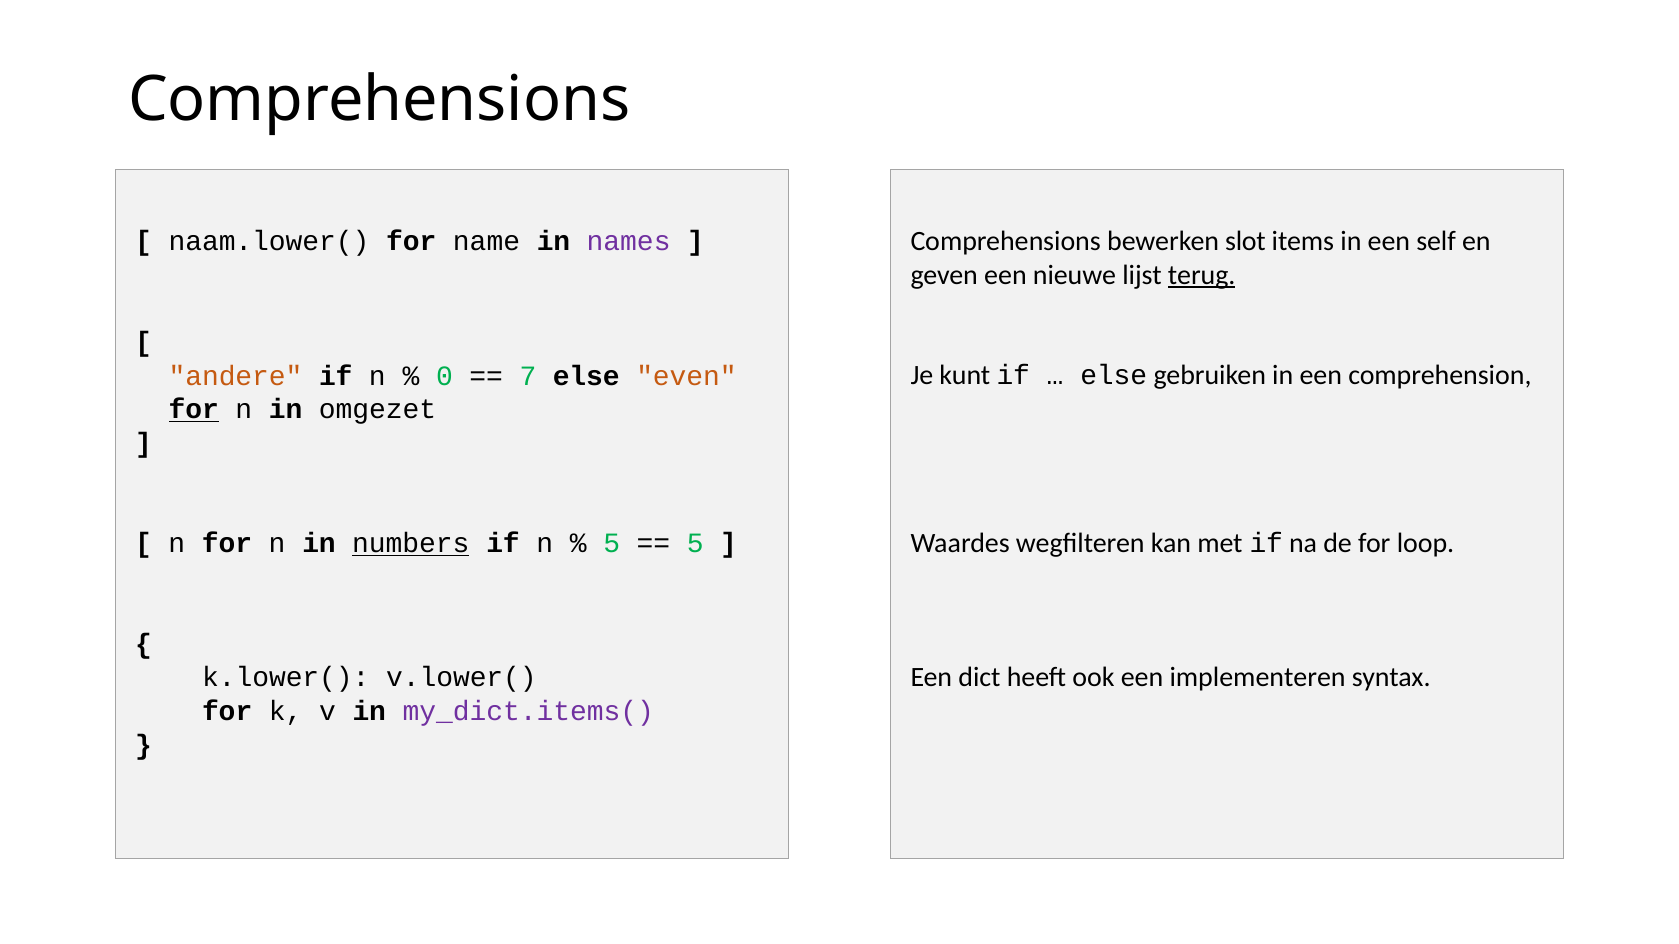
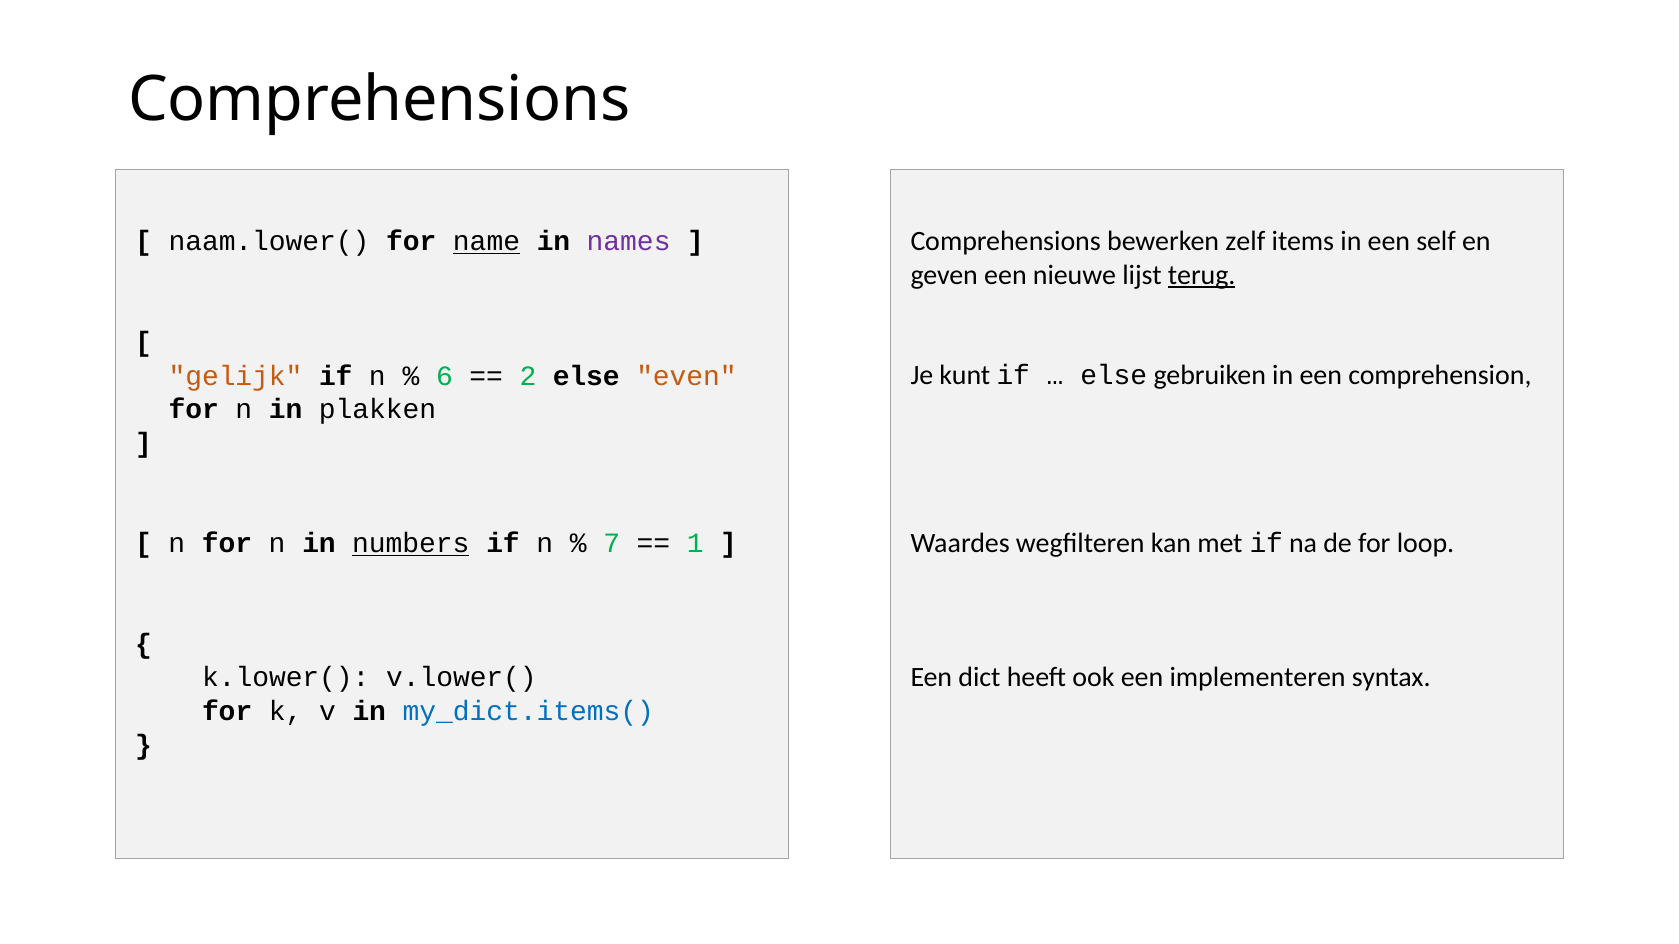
slot: slot -> zelf
name underline: none -> present
andere: andere -> gelijk
0: 0 -> 6
7: 7 -> 2
for at (194, 410) underline: present -> none
omgezet: omgezet -> plakken
5 at (612, 544): 5 -> 7
5 at (695, 544): 5 -> 1
my_dict.items( colour: purple -> blue
